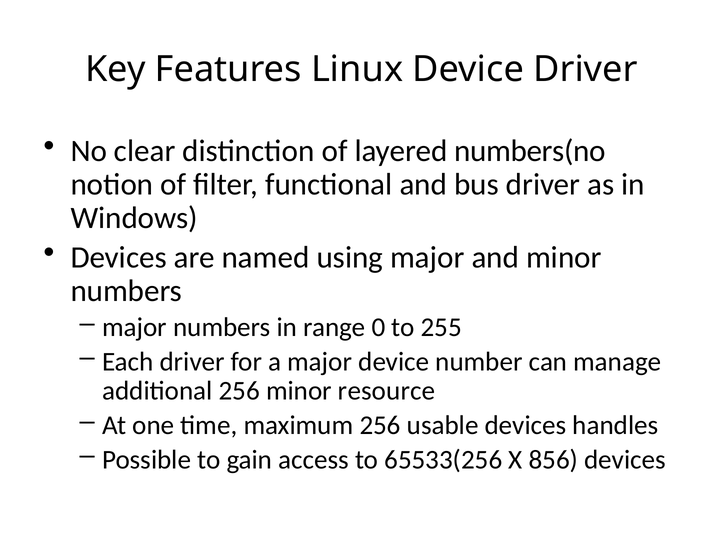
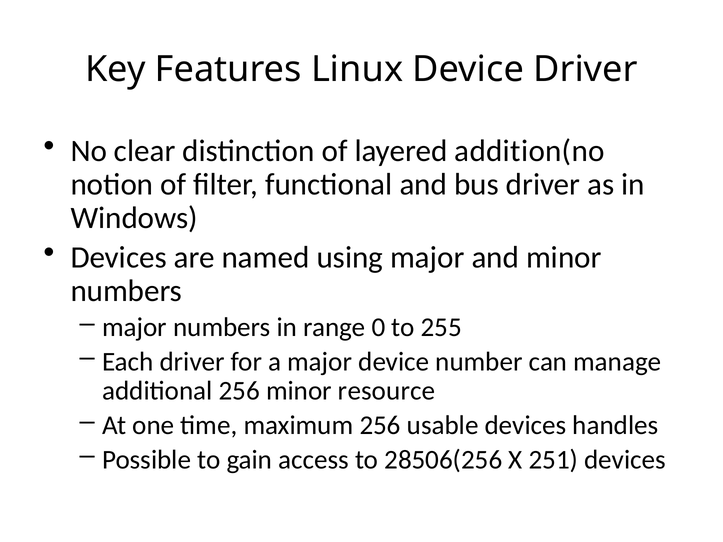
numbers(no: numbers(no -> addition(no
65533(256: 65533(256 -> 28506(256
856: 856 -> 251
